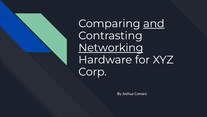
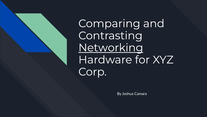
and underline: present -> none
